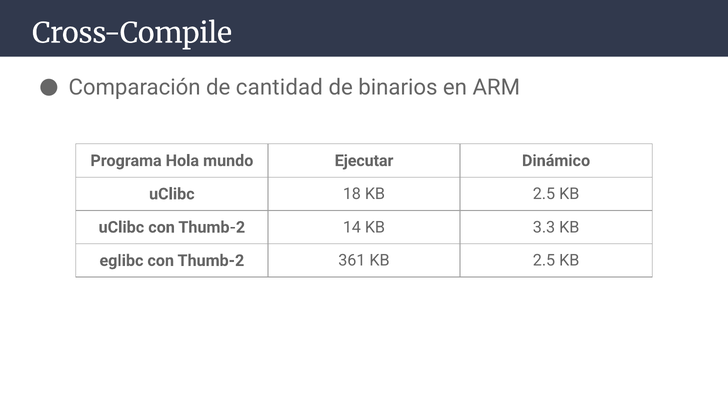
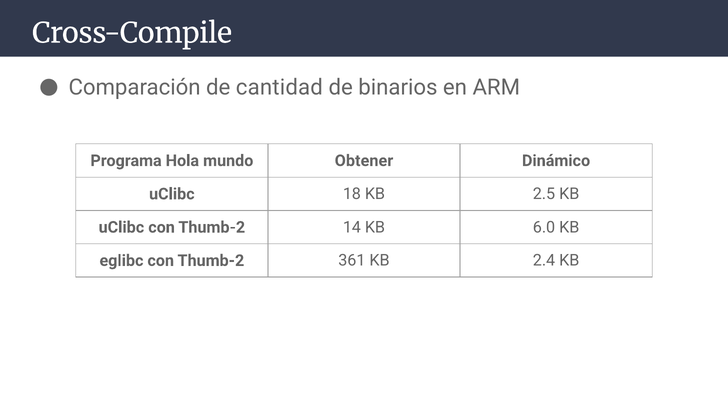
Ejecutar: Ejecutar -> Obtener
3.3: 3.3 -> 6.0
361 KB 2.5: 2.5 -> 2.4
